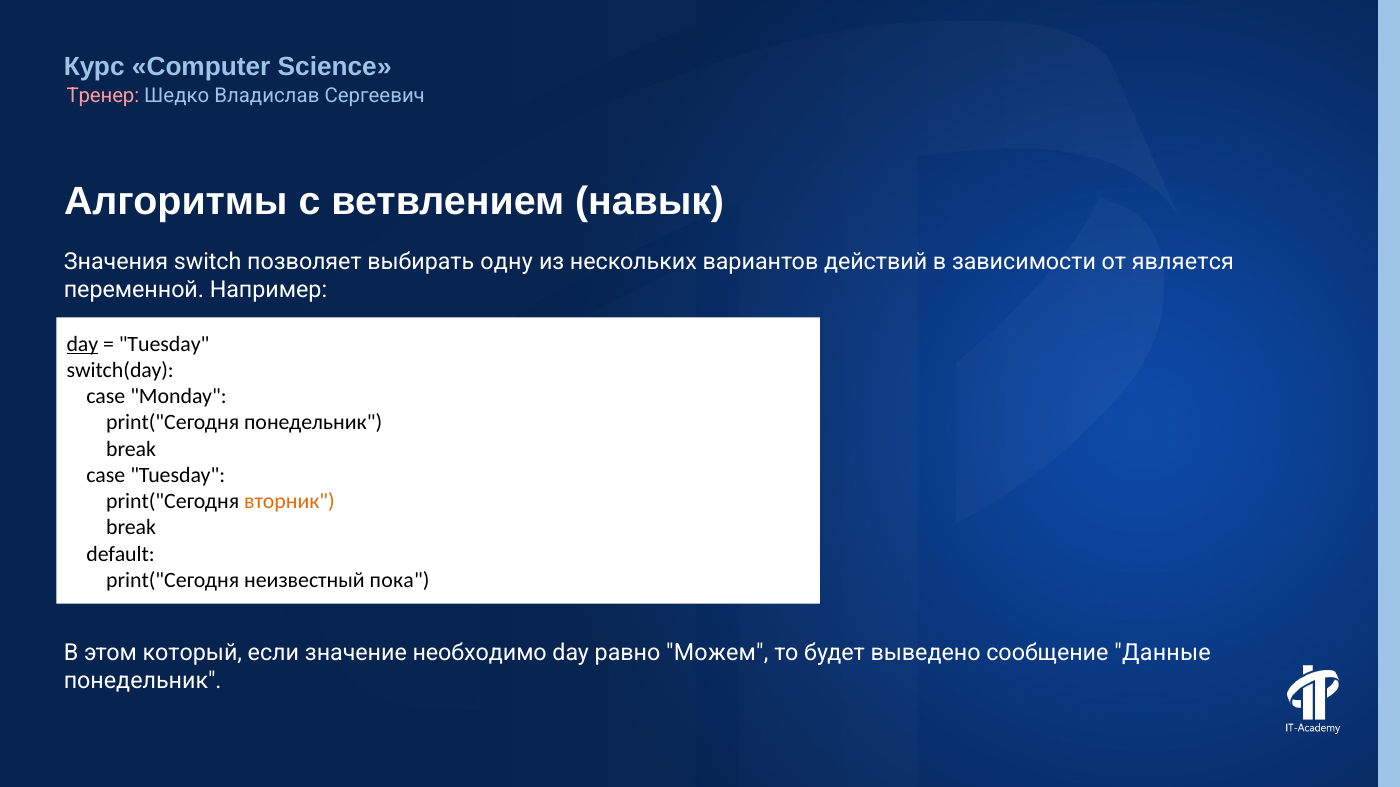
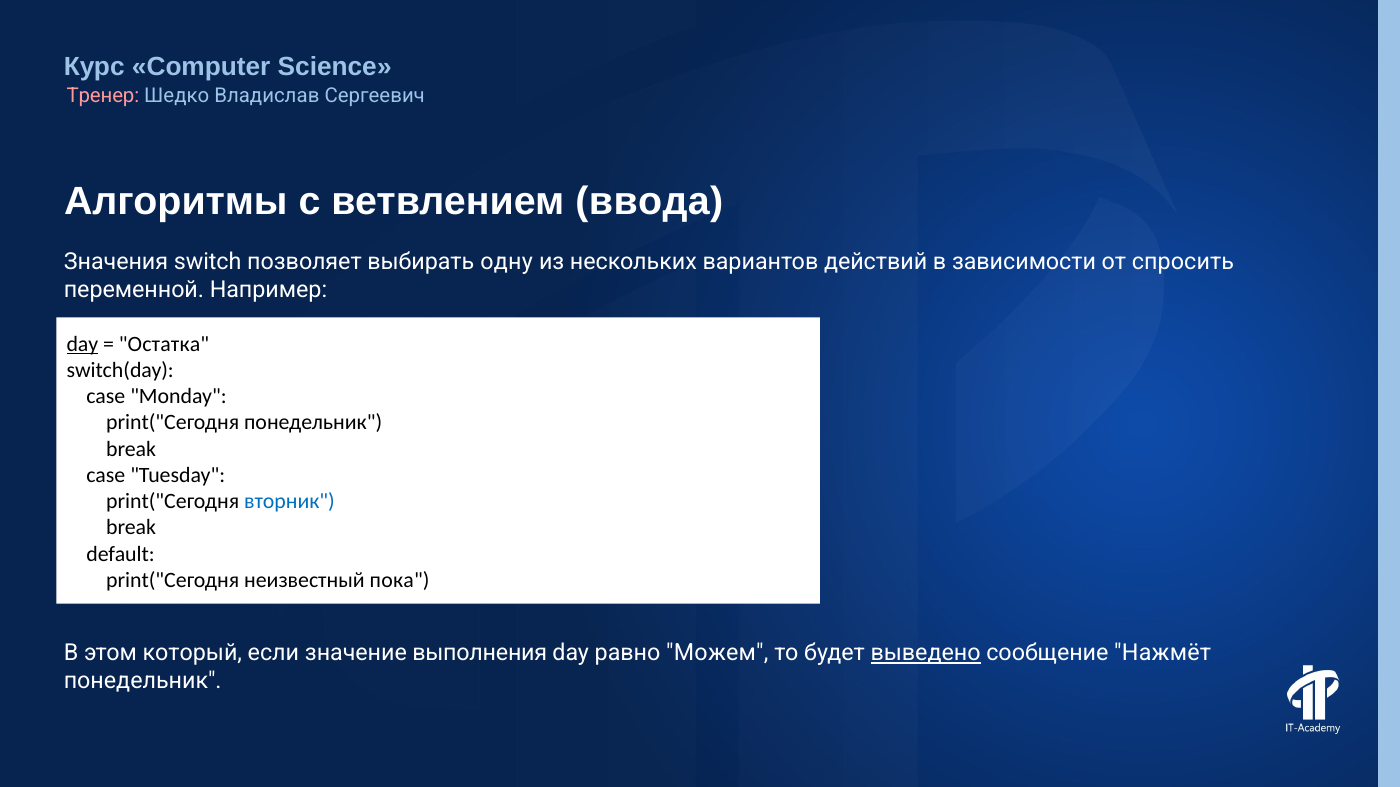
навык: навык -> ввода
является: является -> спросить
Tuesday at (164, 344): Tuesday -> Остатка
вторник colour: orange -> blue
необходимо: необходимо -> выполнения
выведено underline: none -> present
Данные: Данные -> Нажмёт
